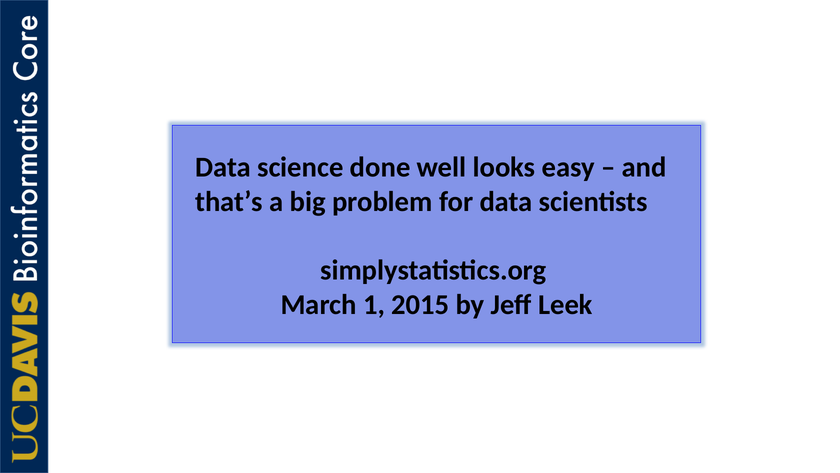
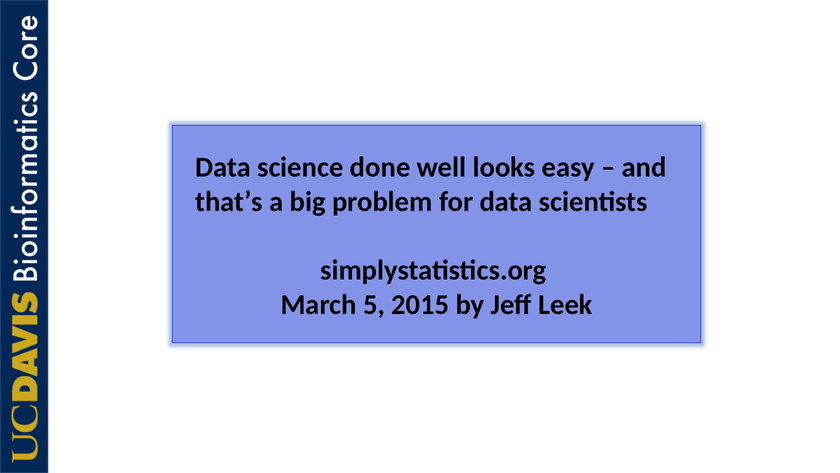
1: 1 -> 5
